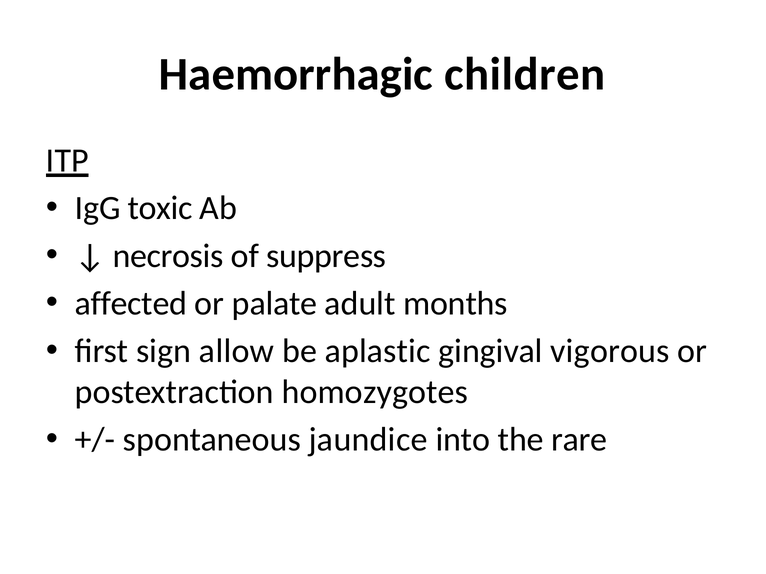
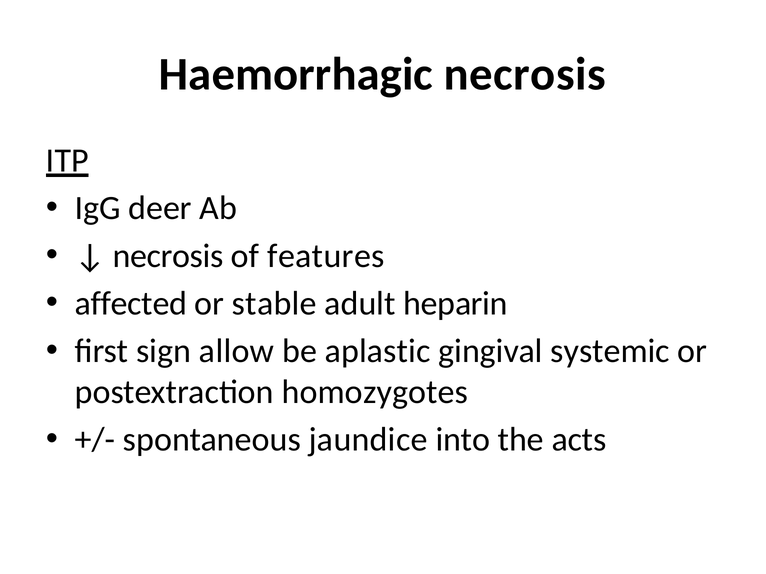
Haemorrhagic children: children -> necrosis
toxic: toxic -> deer
suppress: suppress -> features
palate: palate -> stable
months: months -> heparin
vigorous: vigorous -> systemic
rare: rare -> acts
